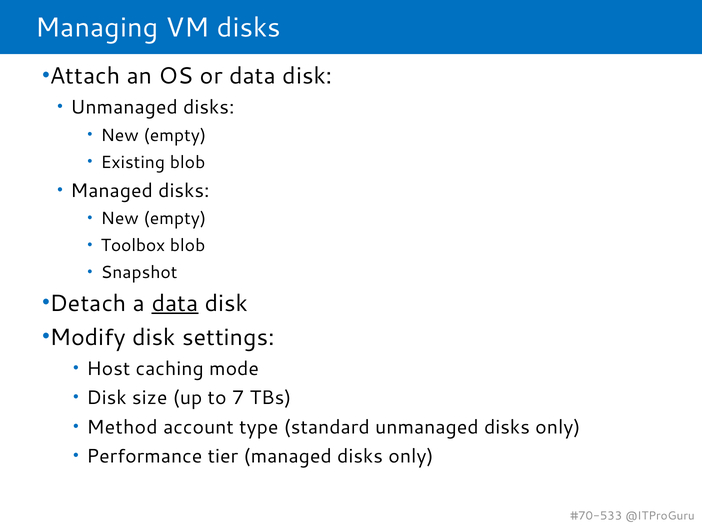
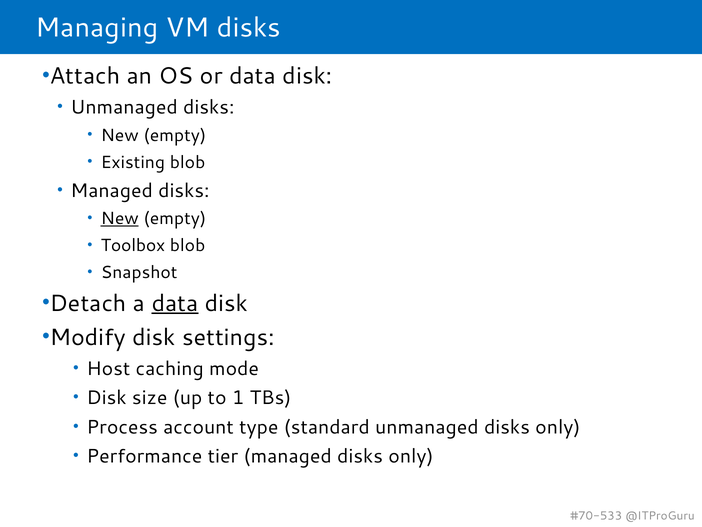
New at (120, 218) underline: none -> present
7: 7 -> 1
Method: Method -> Process
